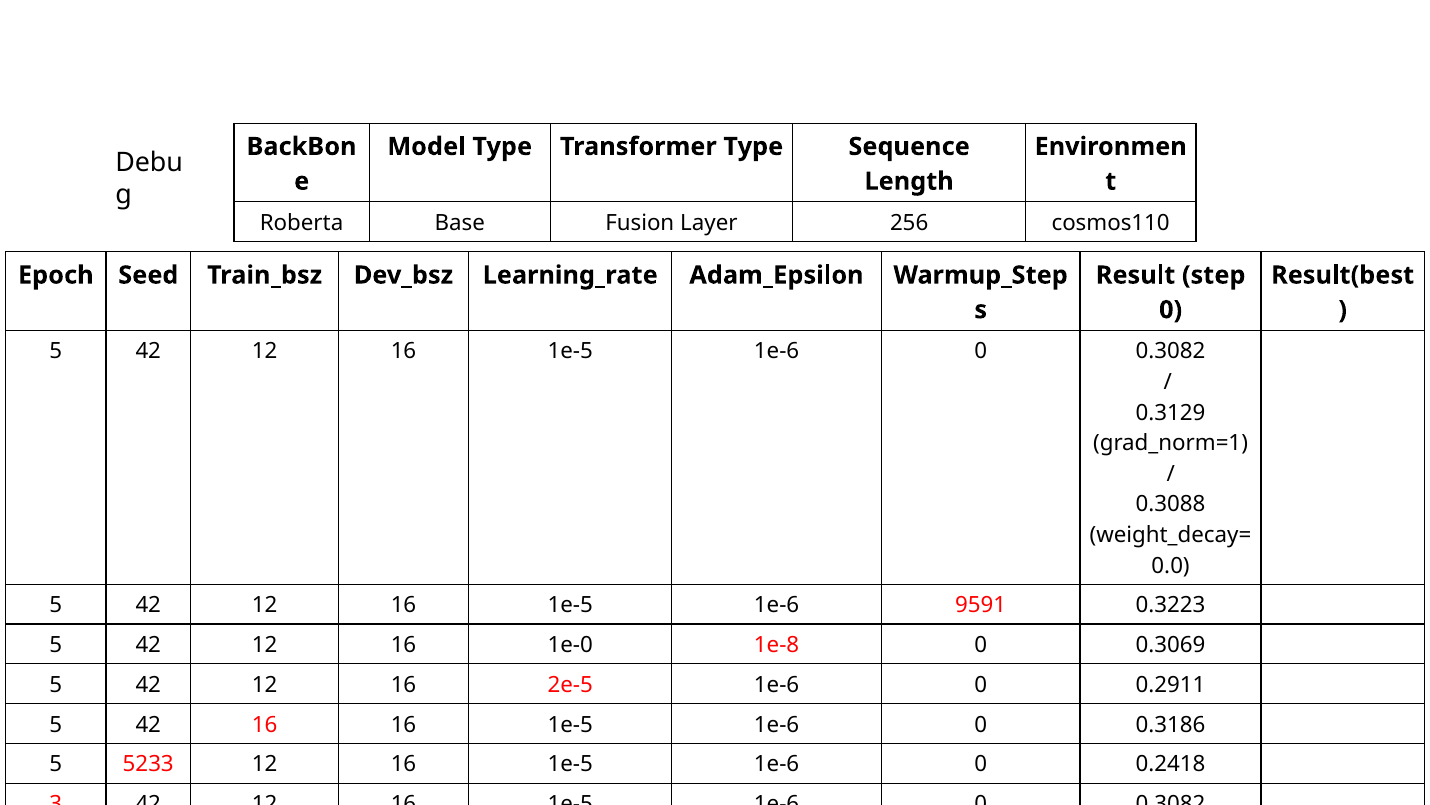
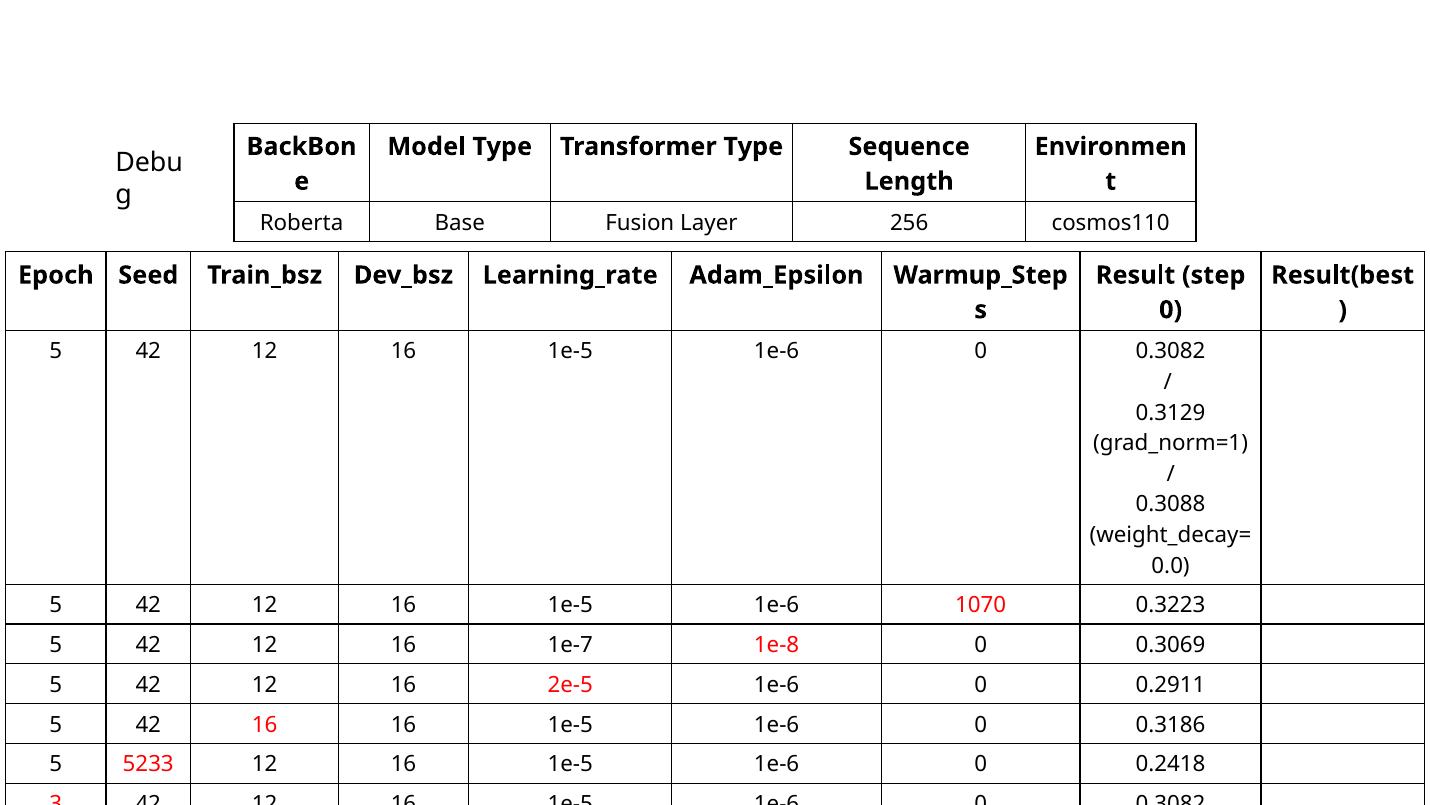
9591: 9591 -> 1070
1e-0: 1e-0 -> 1e-7
